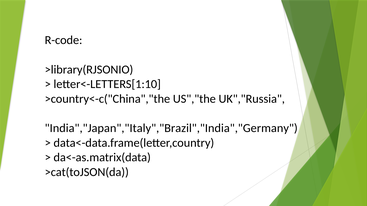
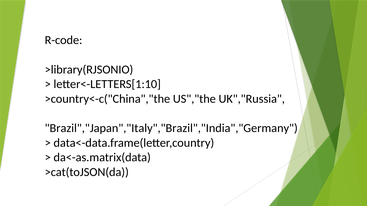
India","Japan","Italy","Brazil","India","Germany: India","Japan","Italy","Brazil","India","Germany -> Brazil","Japan","Italy","Brazil","India","Germany
